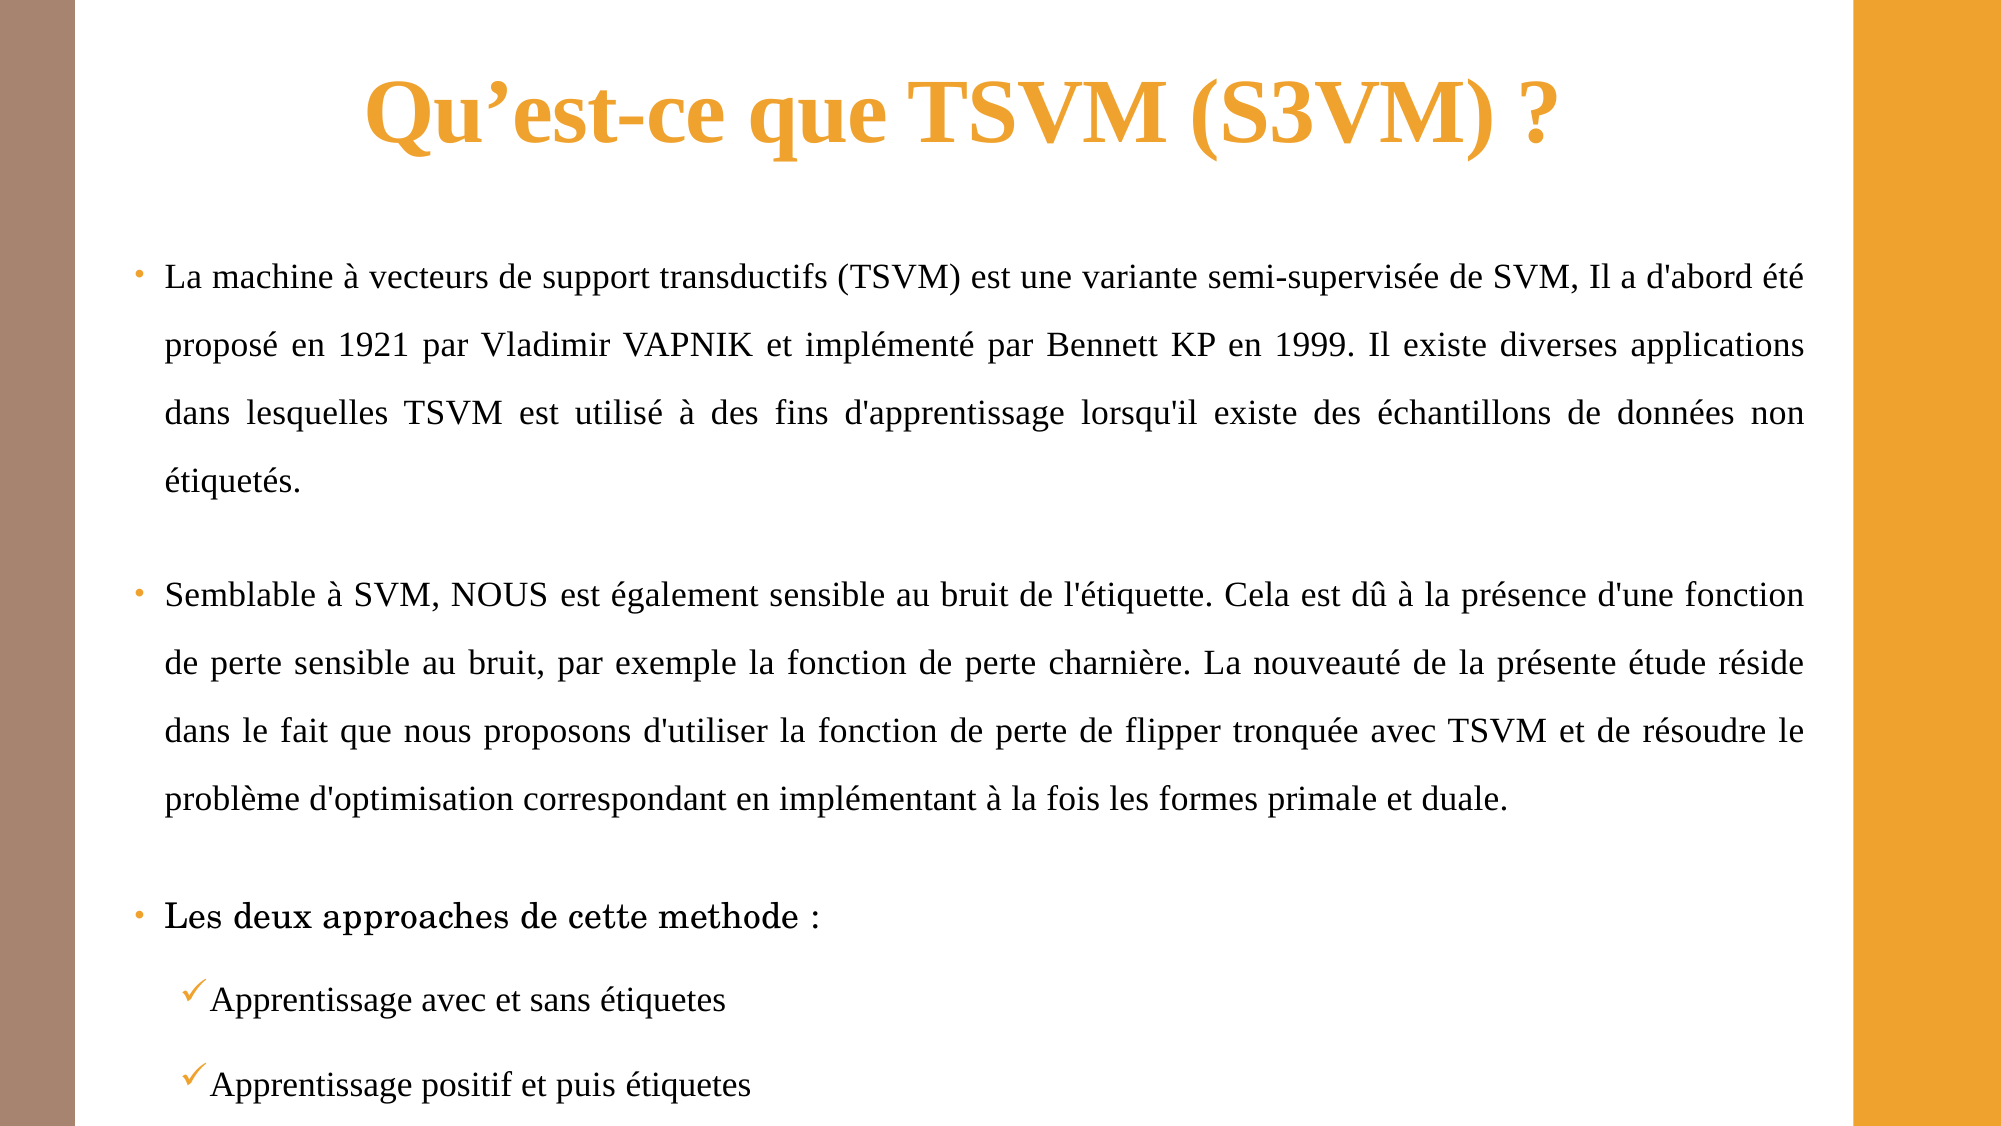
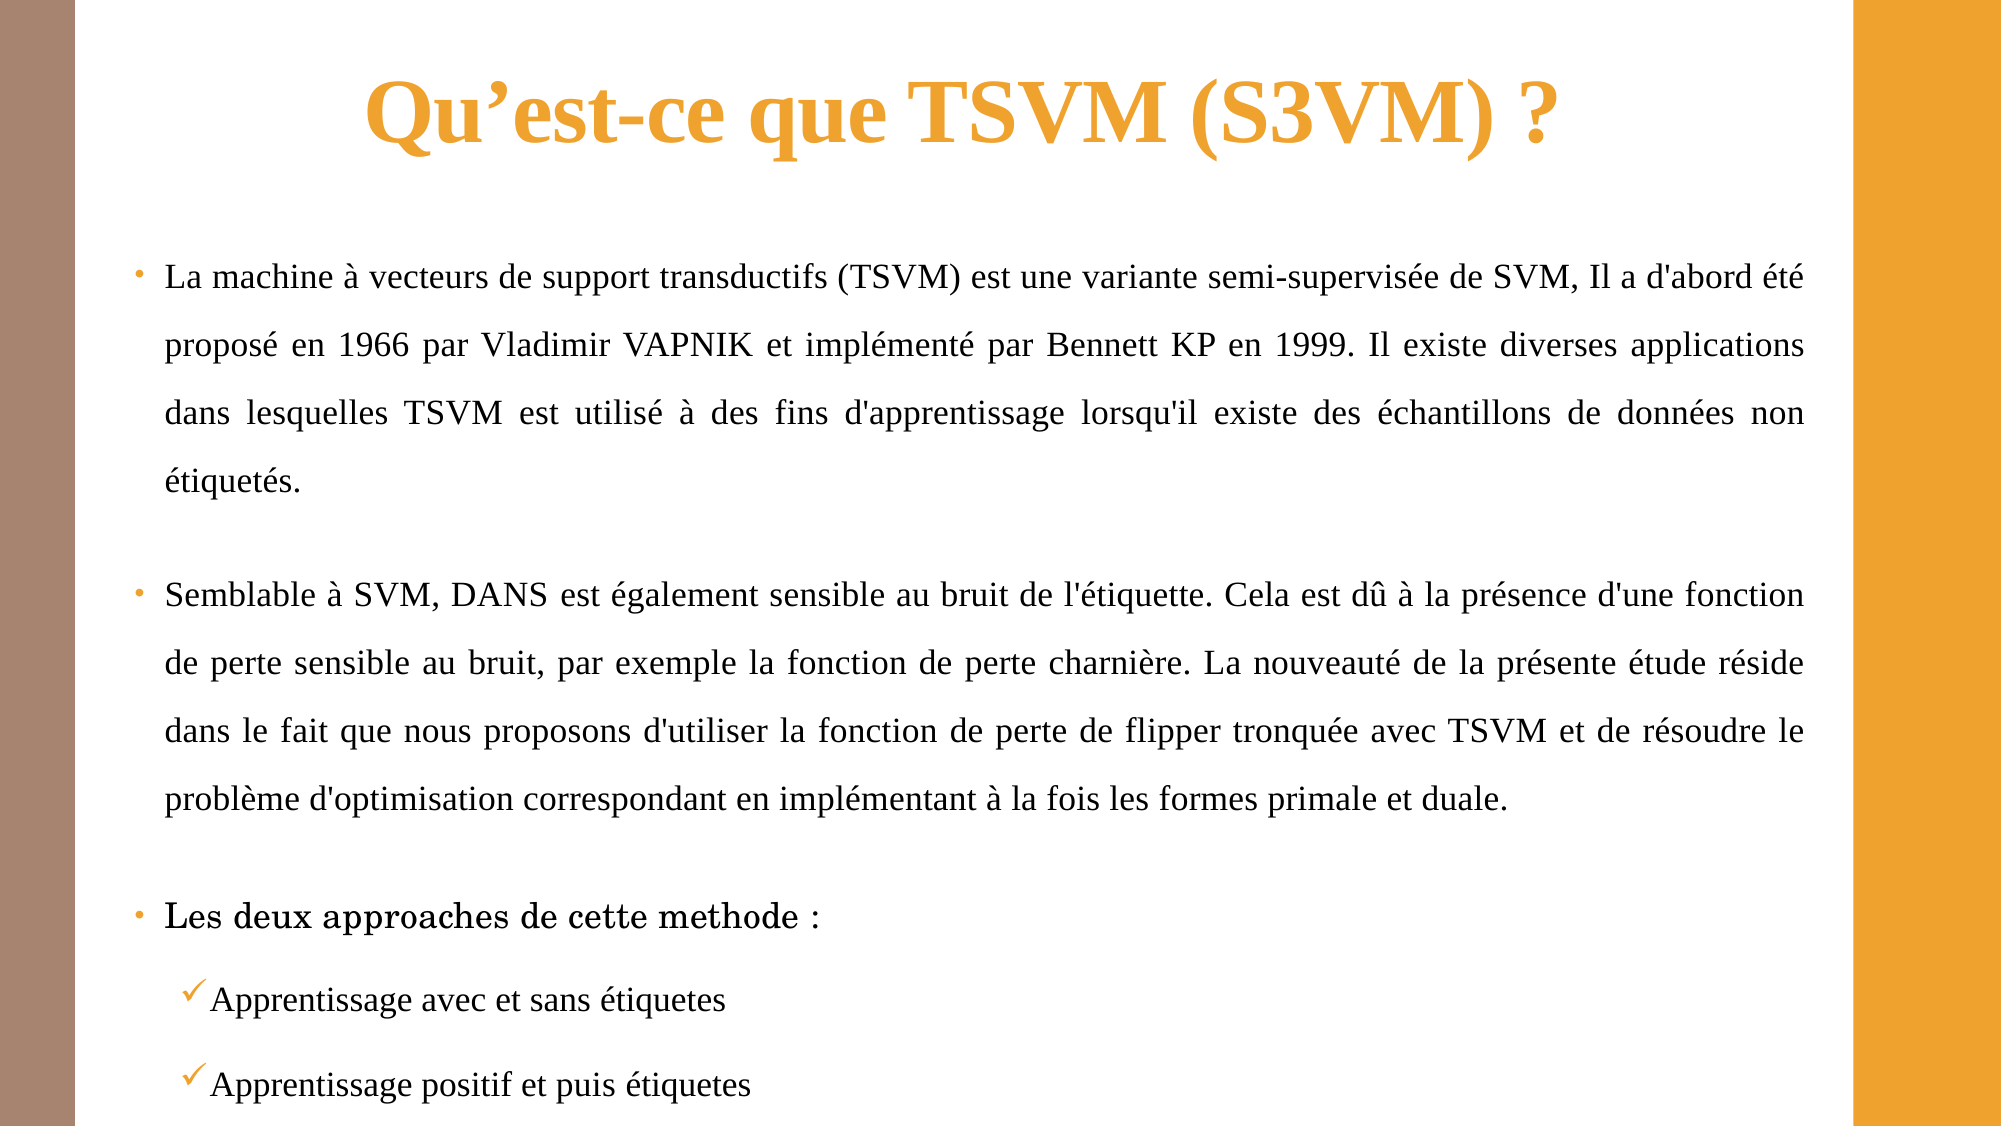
1921: 1921 -> 1966
SVM NOUS: NOUS -> DANS
